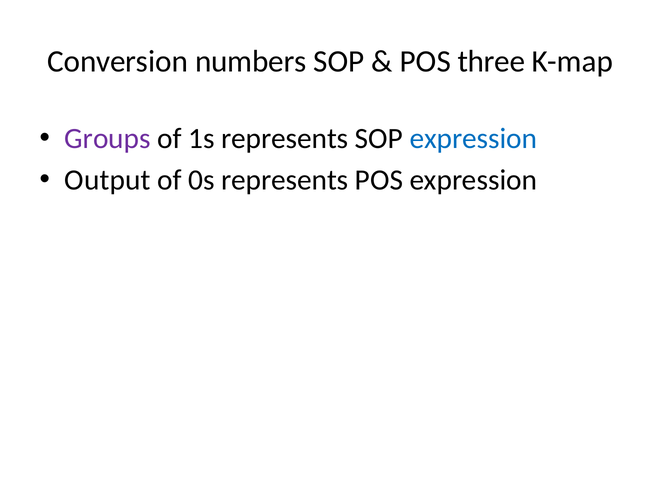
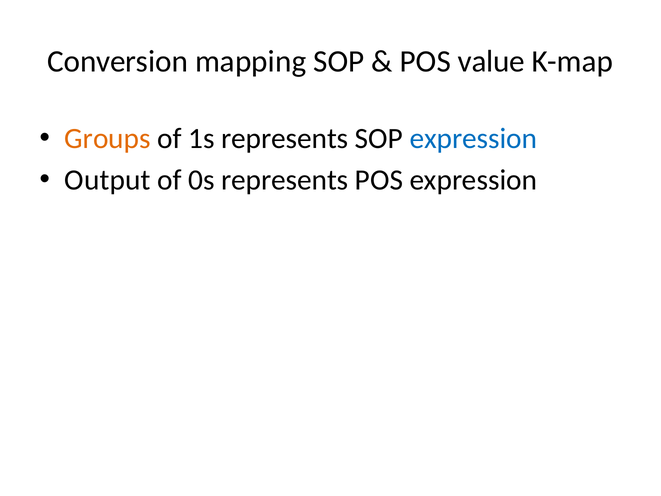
numbers: numbers -> mapping
three: three -> value
Groups colour: purple -> orange
